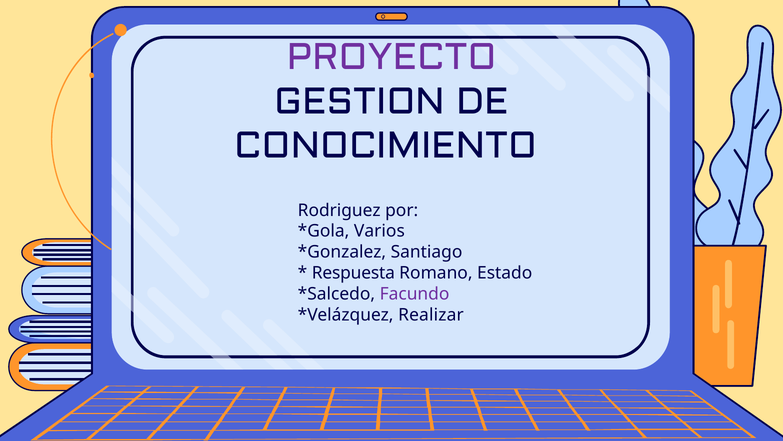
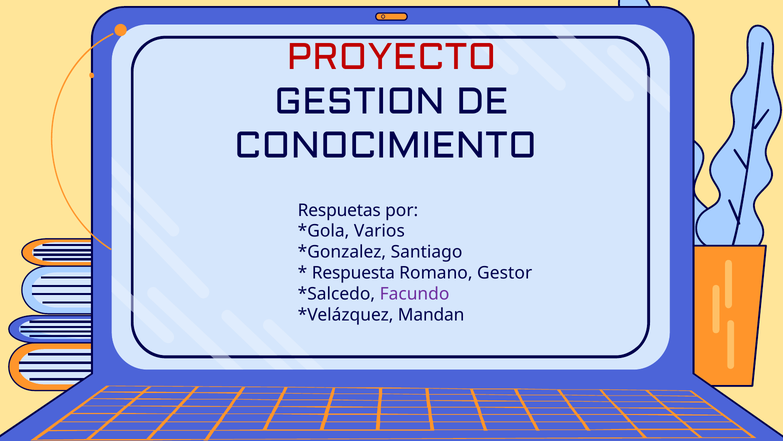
PROYECTO colour: purple -> red
Rodriguez: Rodriguez -> Respuetas
Estado: Estado -> Gestor
Realizar: Realizar -> Mandan
